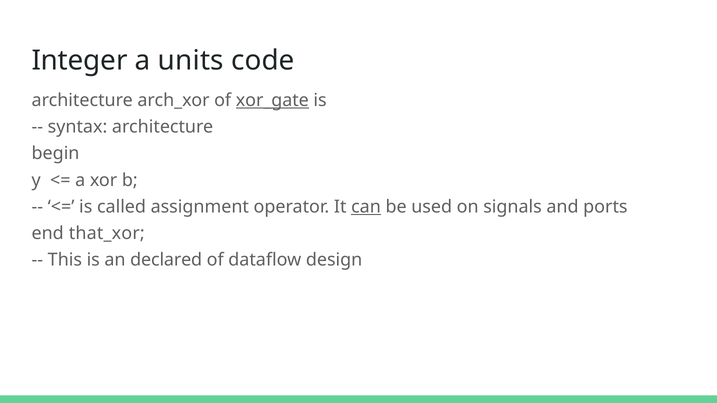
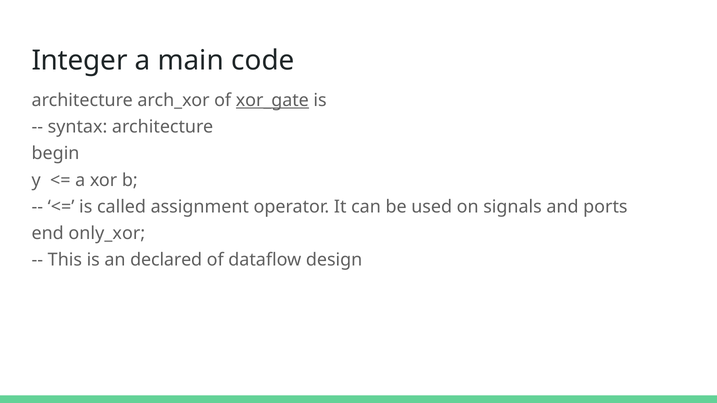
units: units -> main
can underline: present -> none
that_xor: that_xor -> only_xor
